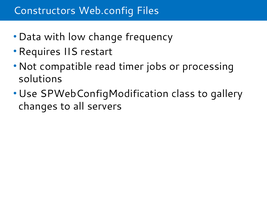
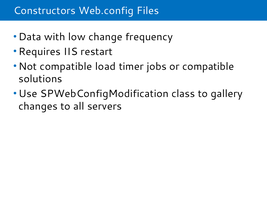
read: read -> load
or processing: processing -> compatible
